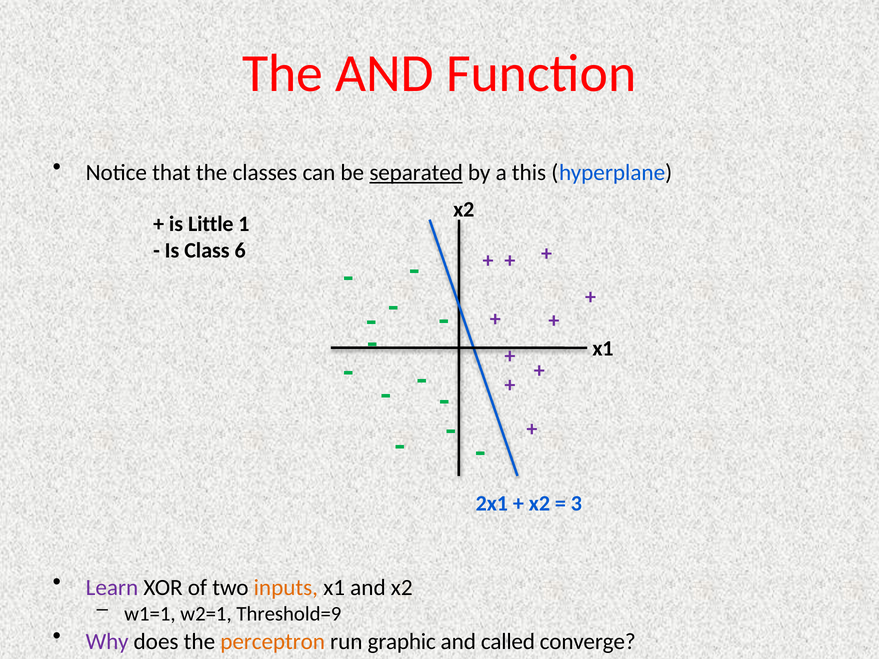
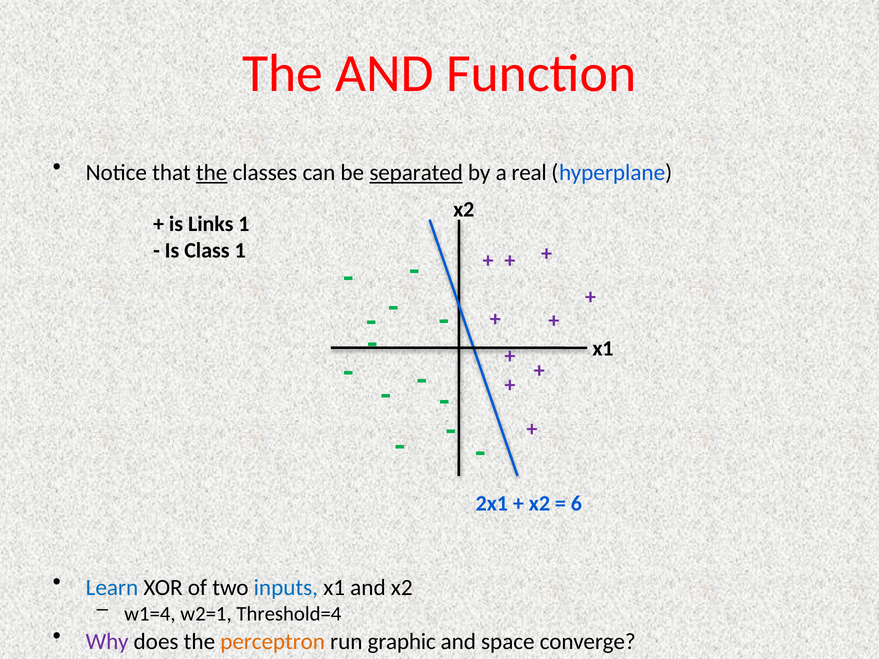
the at (212, 173) underline: none -> present
this: this -> real
Little: Little -> Links
Class 6: 6 -> 1
3: 3 -> 6
Learn colour: purple -> blue
inputs colour: orange -> blue
w1=1: w1=1 -> w1=4
Threshold=9: Threshold=9 -> Threshold=4
called: called -> space
